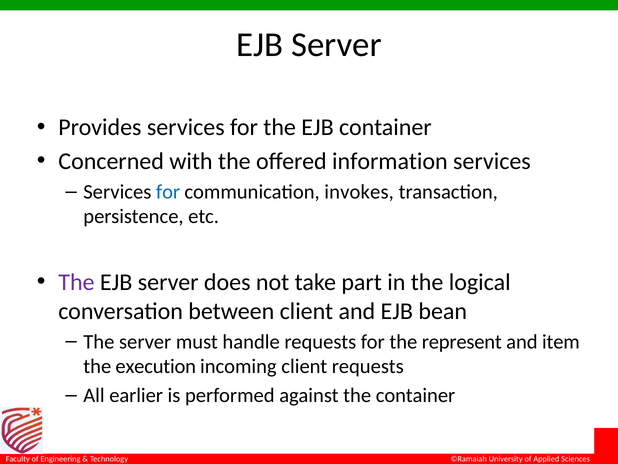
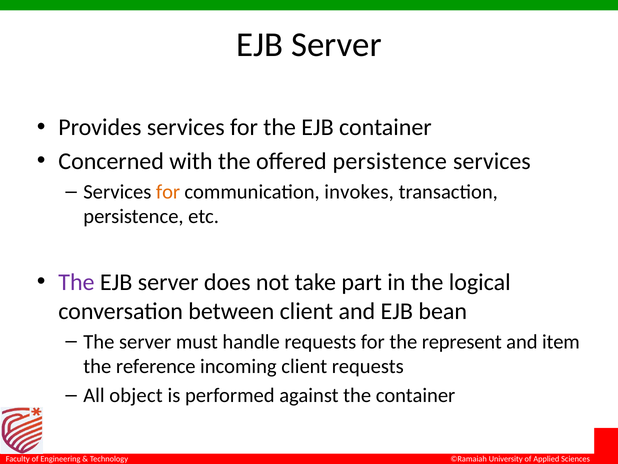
oﬀered information: information -> persistence
for at (168, 192) colour: blue -> orange
execution: execution -> reference
earlier: earlier -> object
